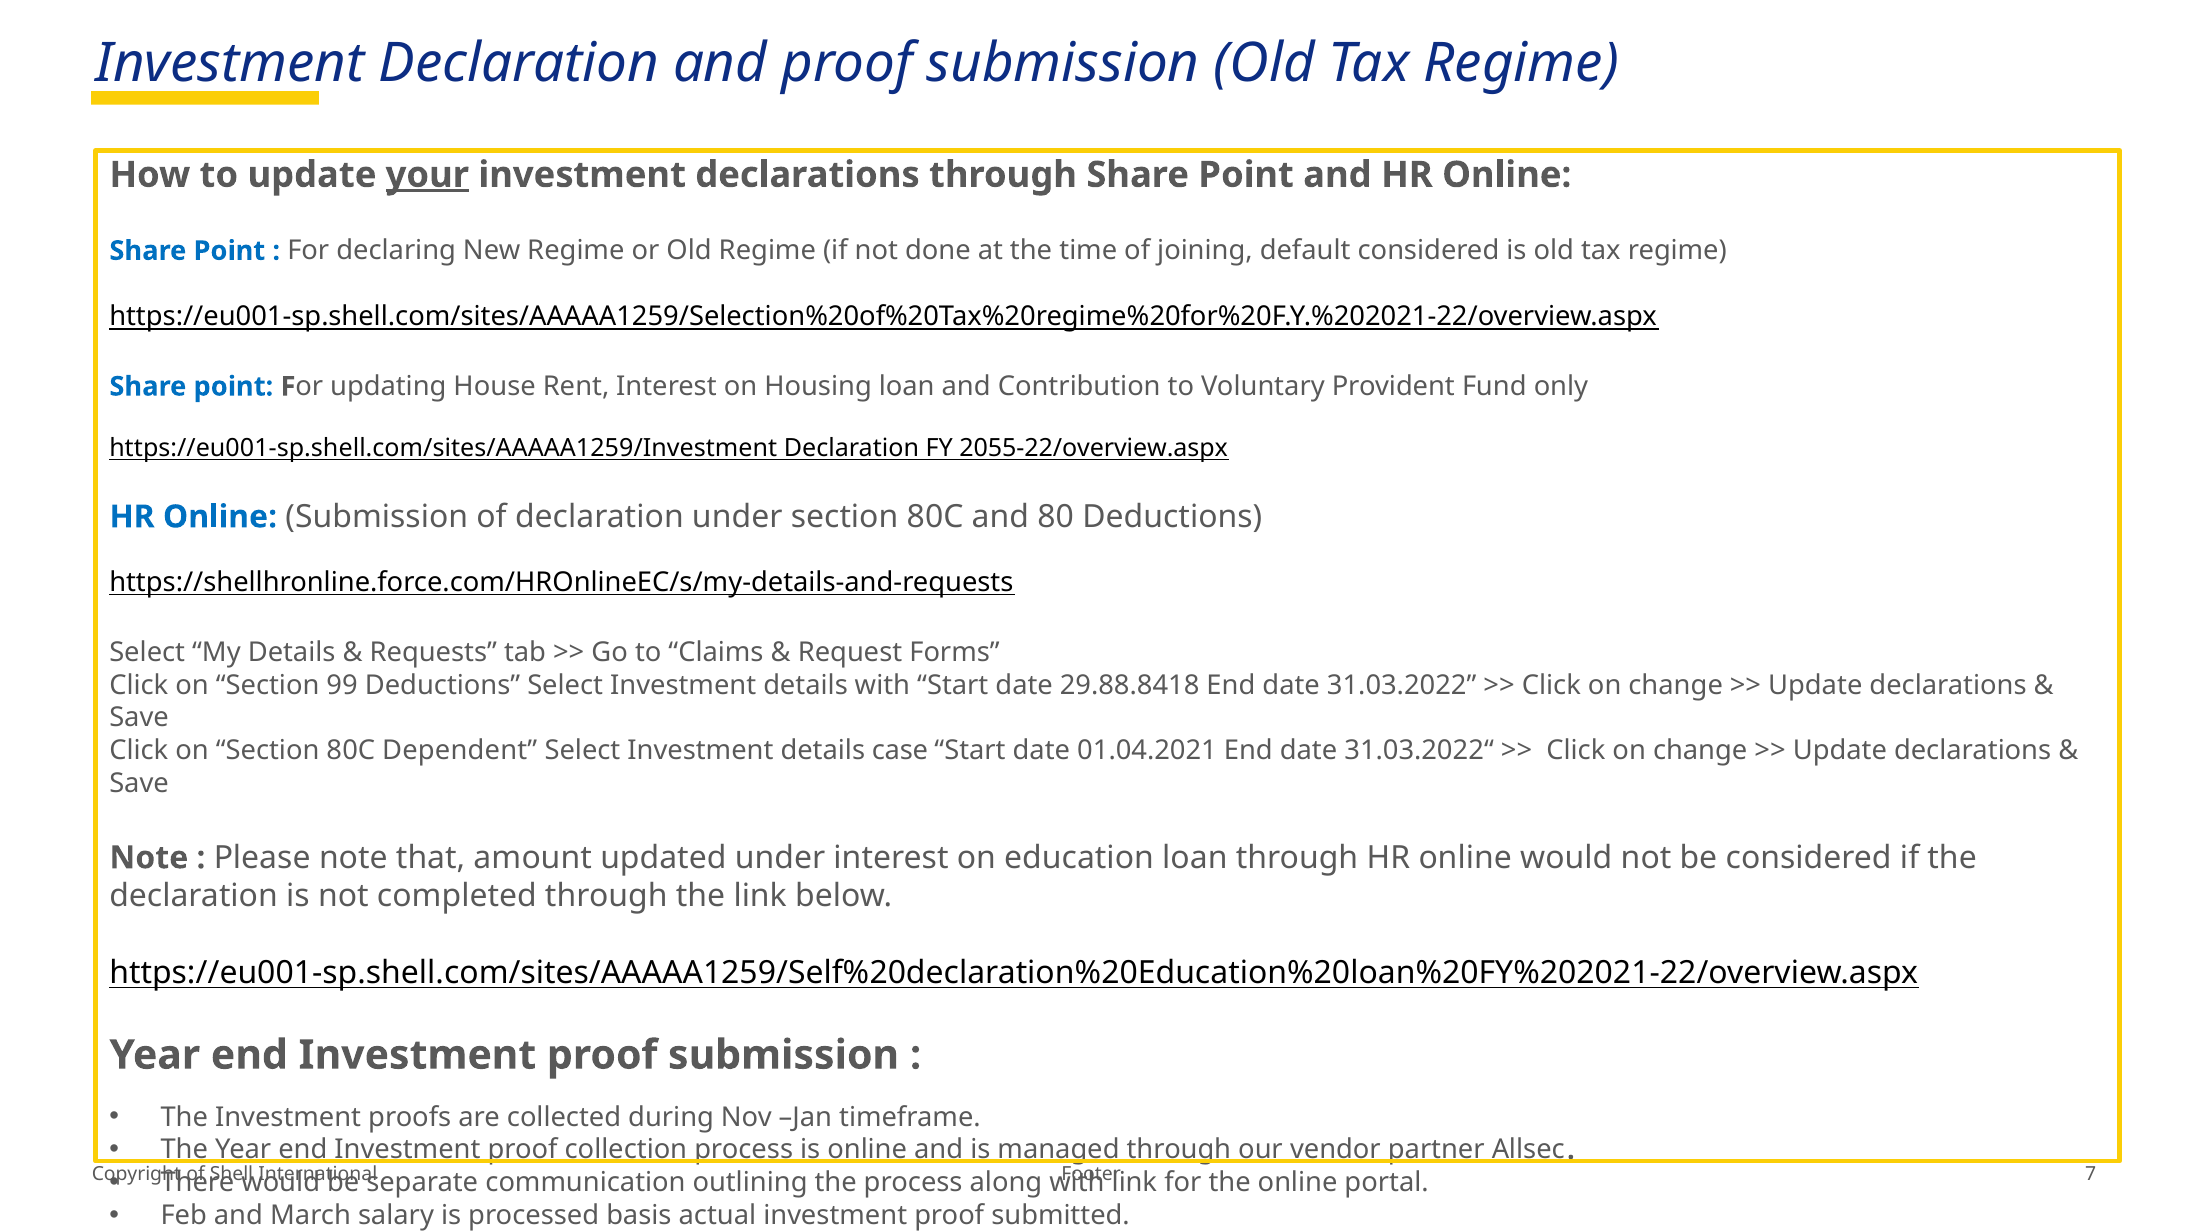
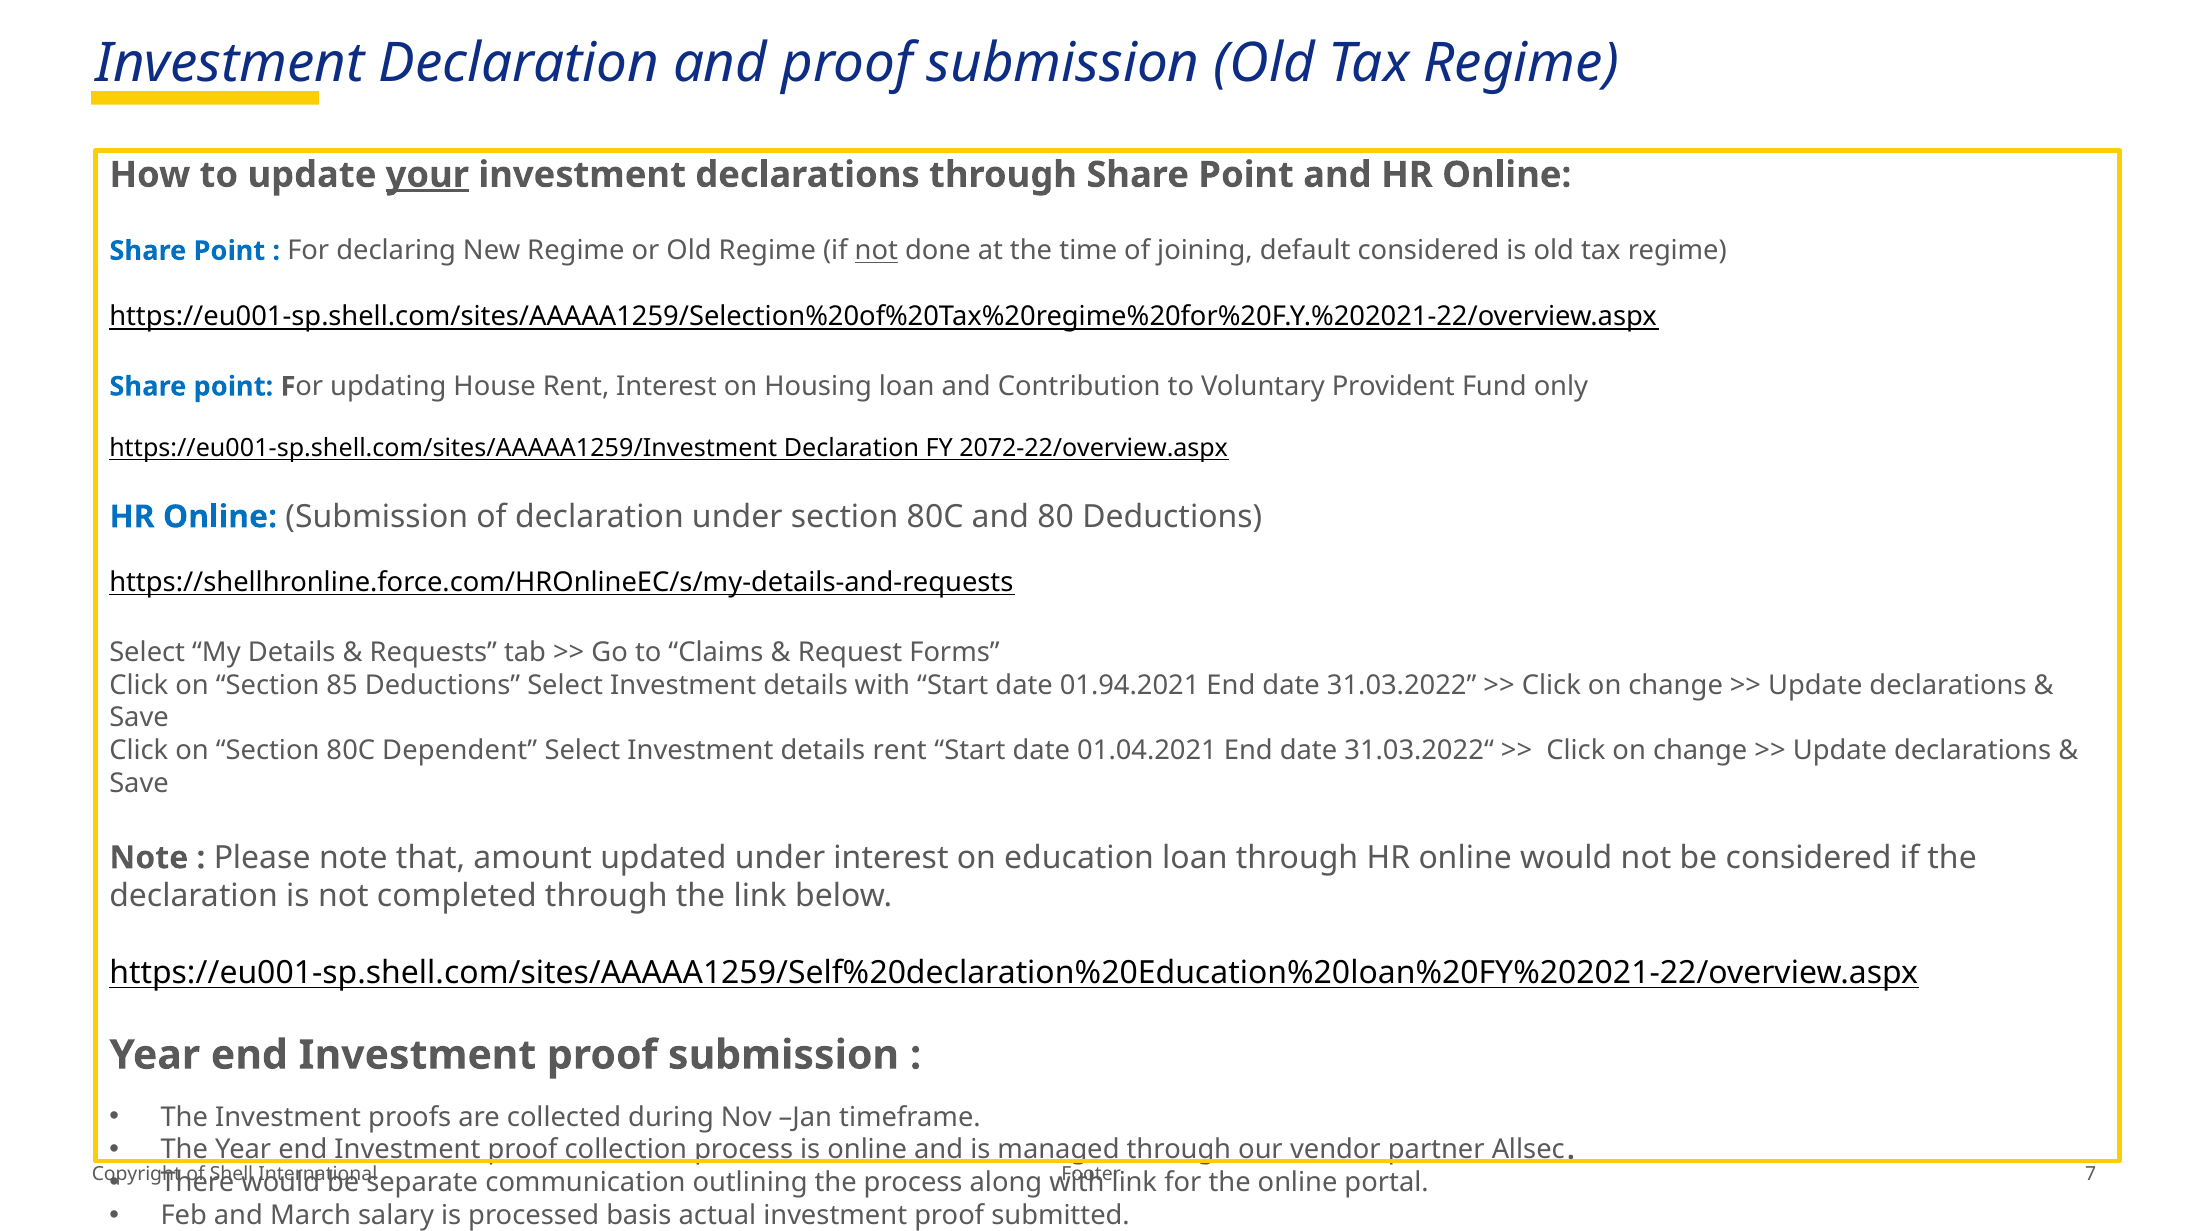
not at (876, 251) underline: none -> present
2055-22/overview.aspx: 2055-22/overview.aspx -> 2072-22/overview.aspx
99: 99 -> 85
29.88.8418: 29.88.8418 -> 01.94.2021
details case: case -> rent
